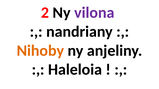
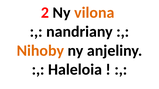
vilona colour: purple -> orange
